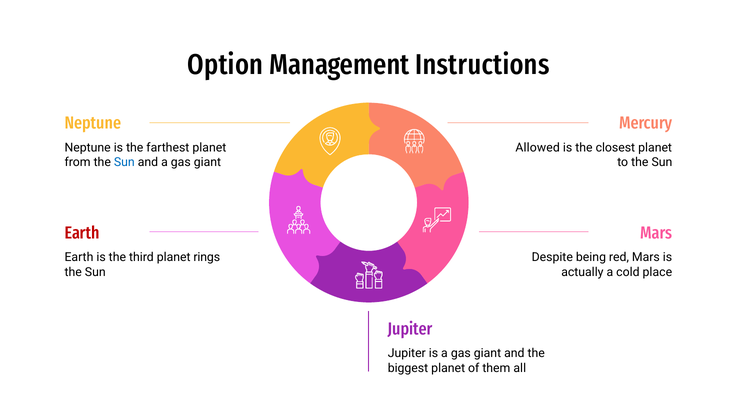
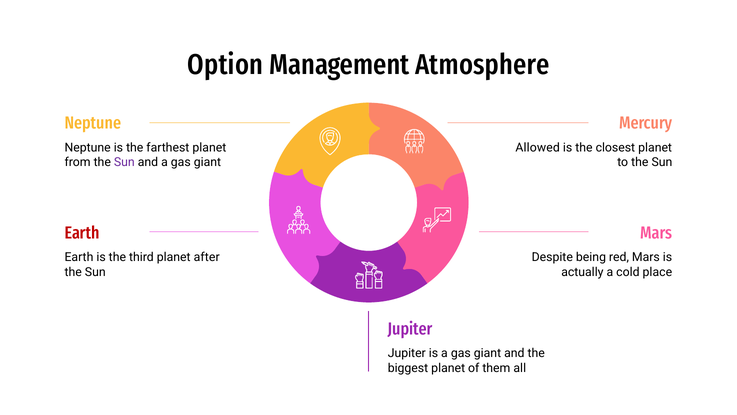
Instructions: Instructions -> Atmosphere
Sun at (124, 162) colour: blue -> purple
rings: rings -> after
